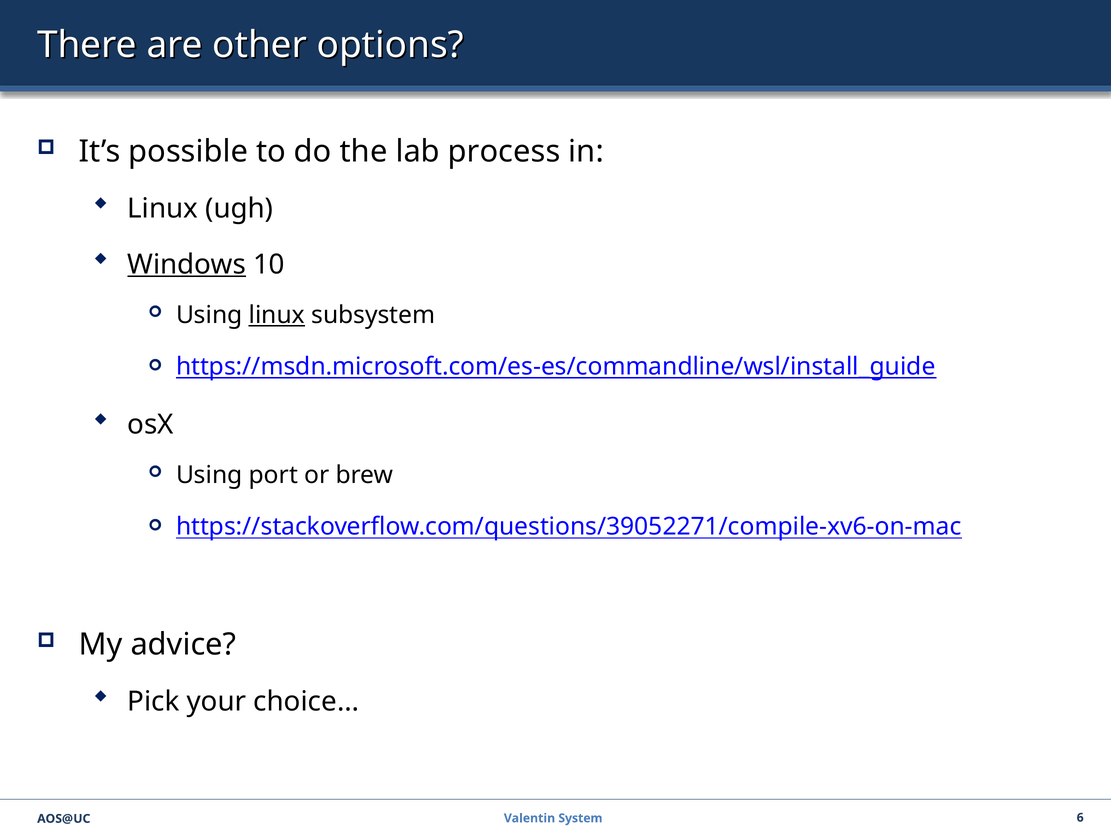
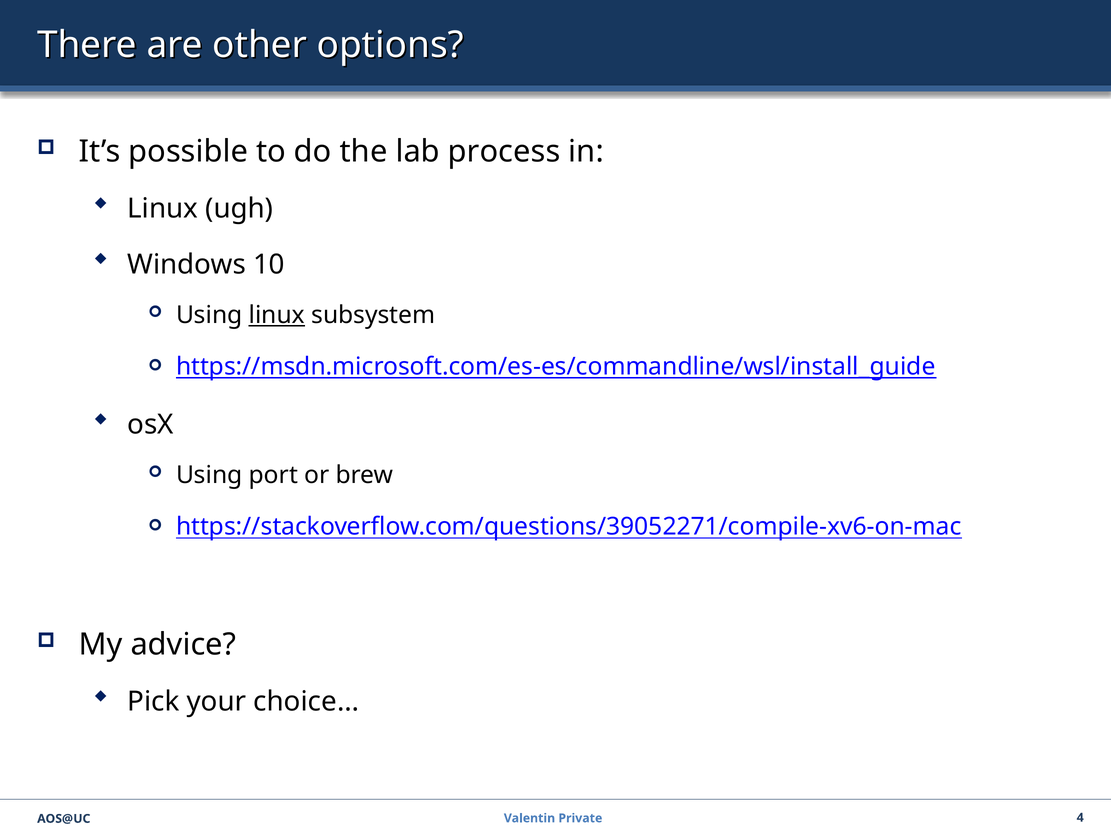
Windows underline: present -> none
System: System -> Private
6: 6 -> 4
